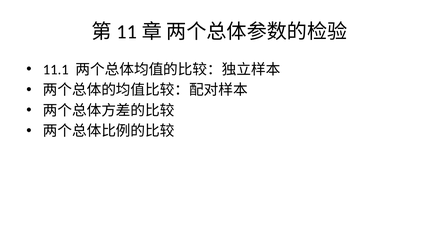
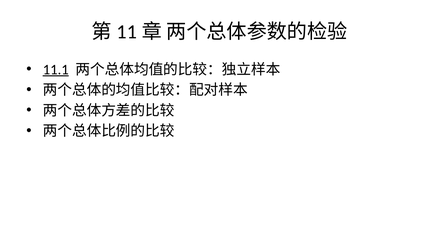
11.1 underline: none -> present
